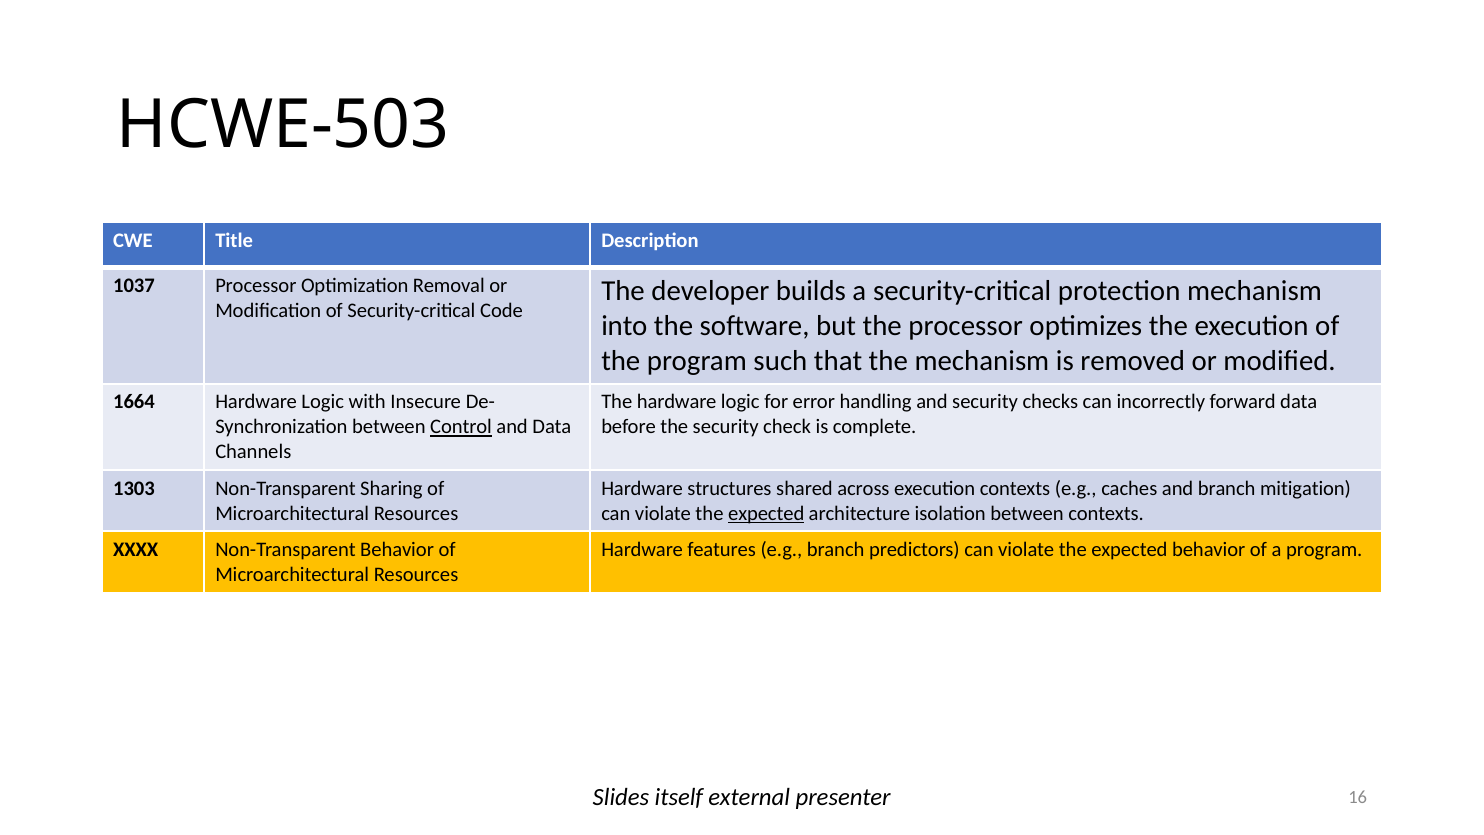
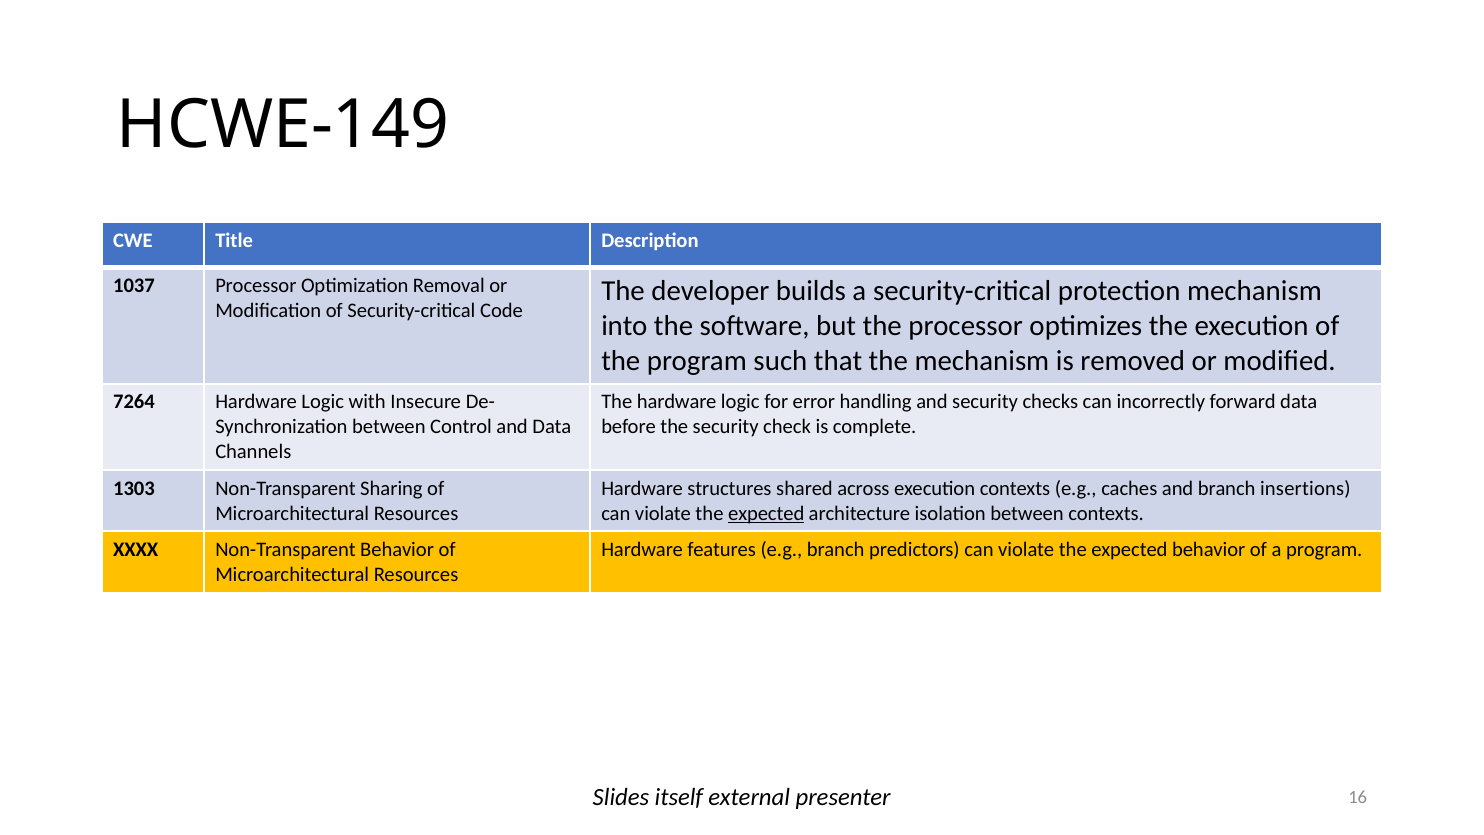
HCWE-503: HCWE-503 -> HCWE-149
1664: 1664 -> 7264
Control underline: present -> none
mitigation: mitigation -> insertions
